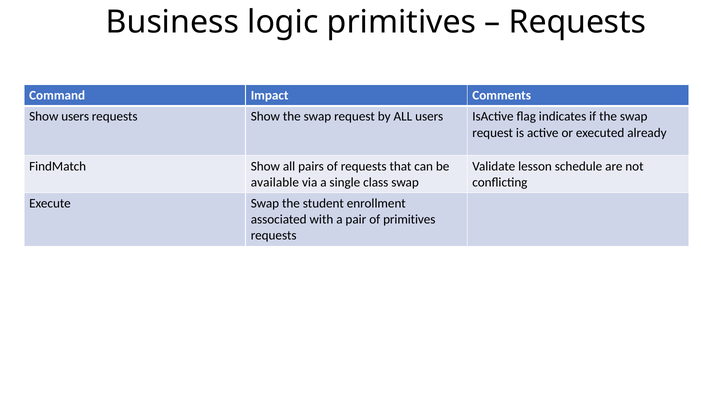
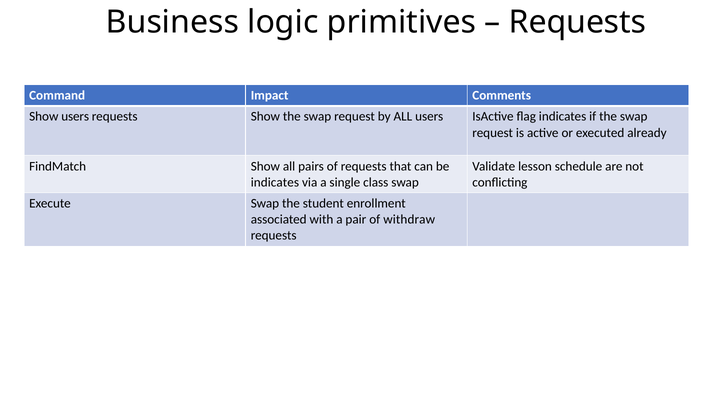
available at (275, 182): available -> indicates
of primitives: primitives -> withdraw
